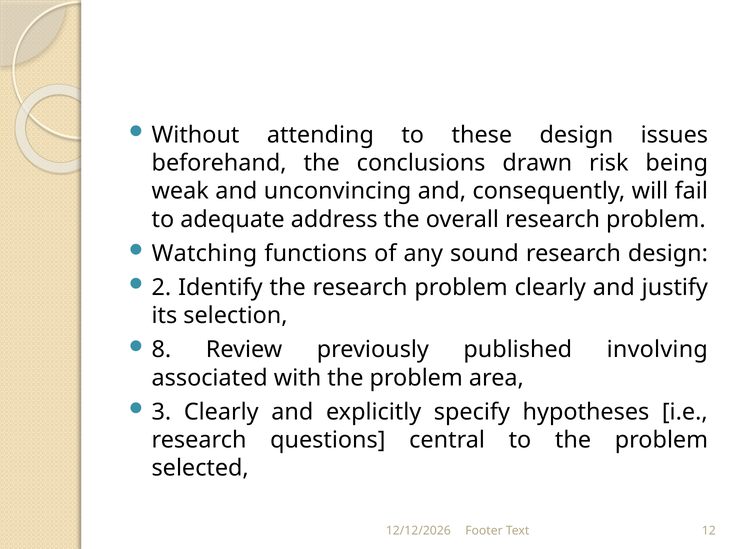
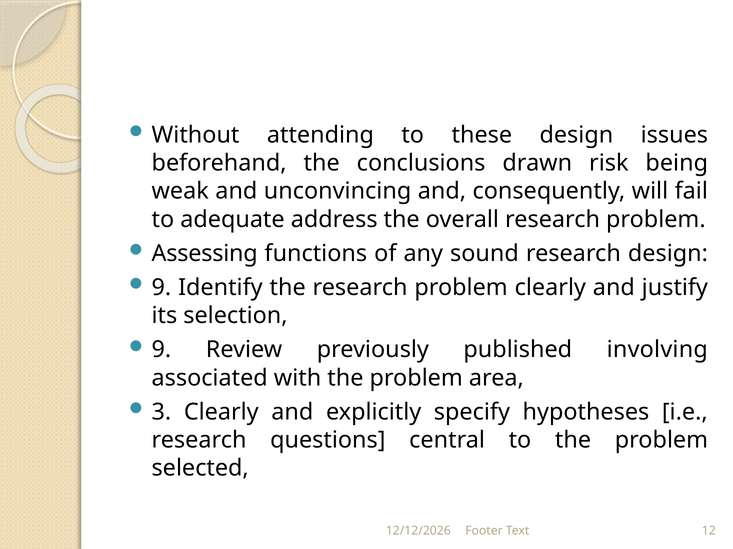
Watching: Watching -> Assessing
2 at (161, 288): 2 -> 9
8 at (161, 350): 8 -> 9
